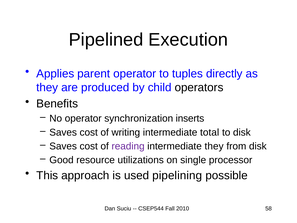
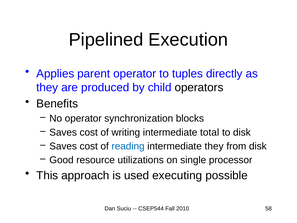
inserts: inserts -> blocks
reading colour: purple -> blue
pipelining: pipelining -> executing
